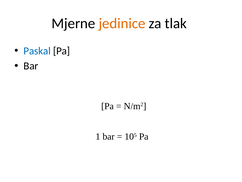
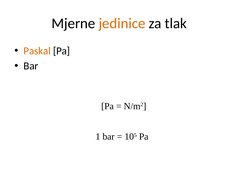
Paskal colour: blue -> orange
